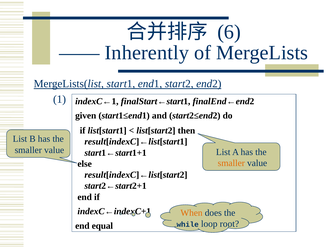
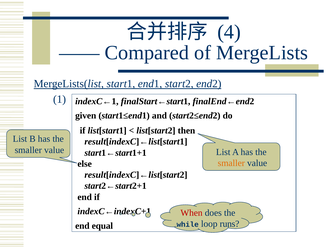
6: 6 -> 4
Inherently: Inherently -> Compared
When colour: orange -> red
root: root -> runs
